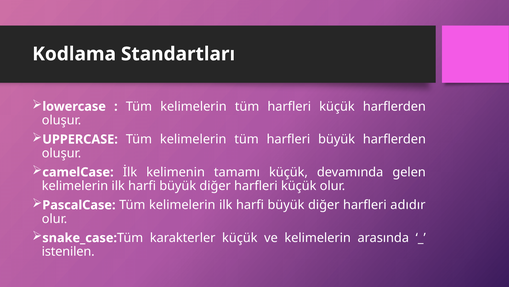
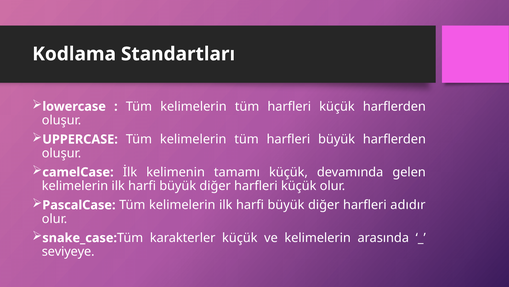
istenilen: istenilen -> seviyeye
